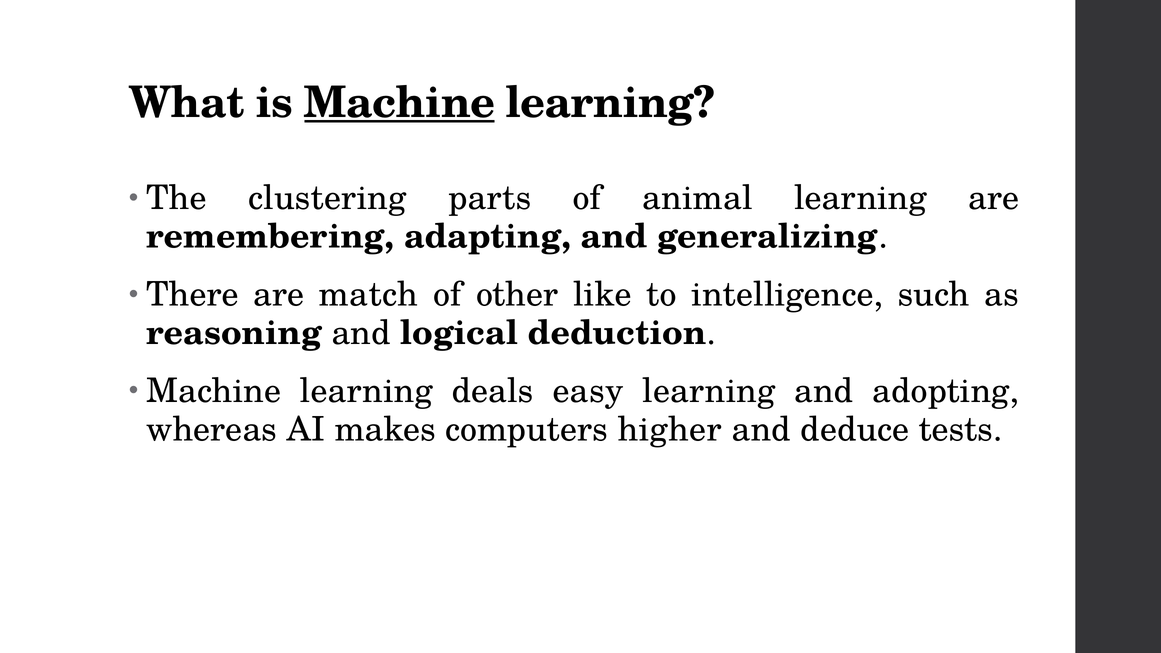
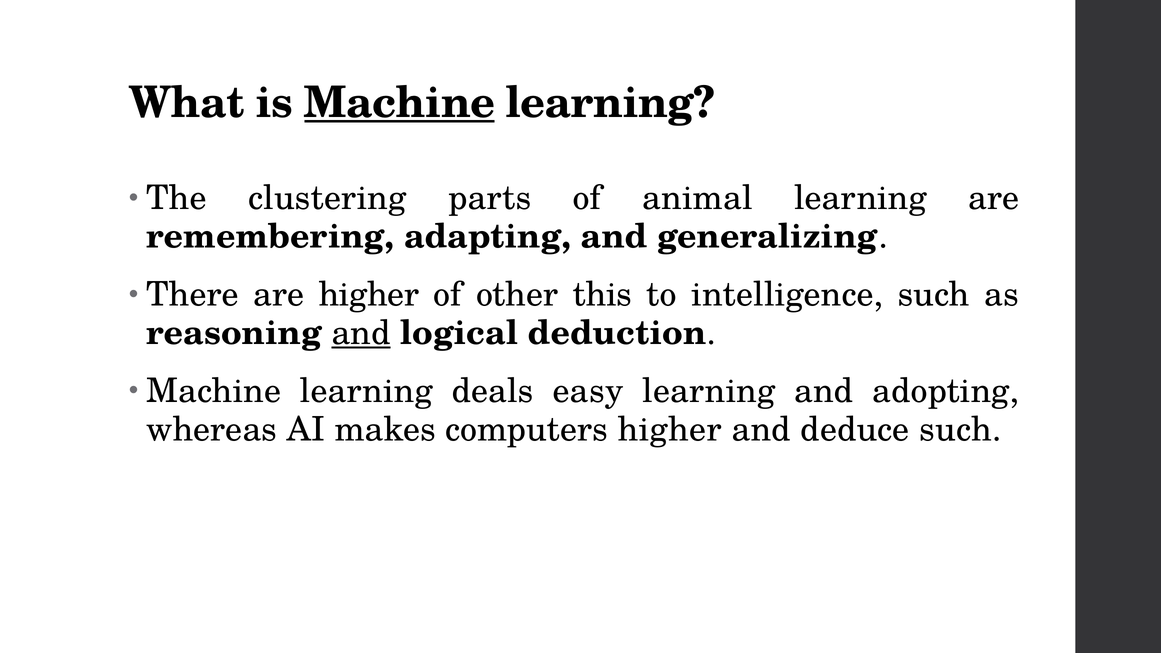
are match: match -> higher
like: like -> this
and at (361, 333) underline: none -> present
deduce tests: tests -> such
